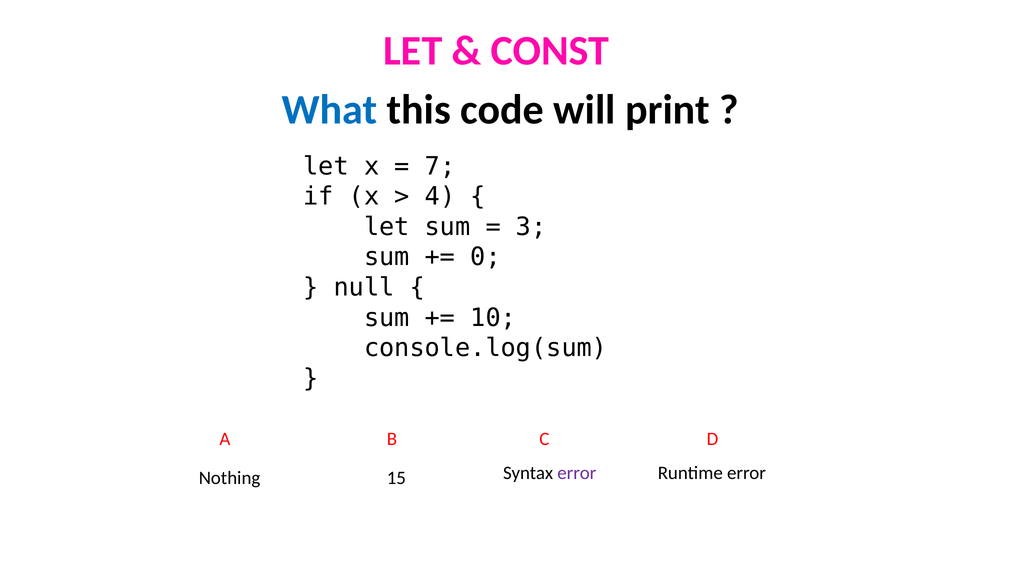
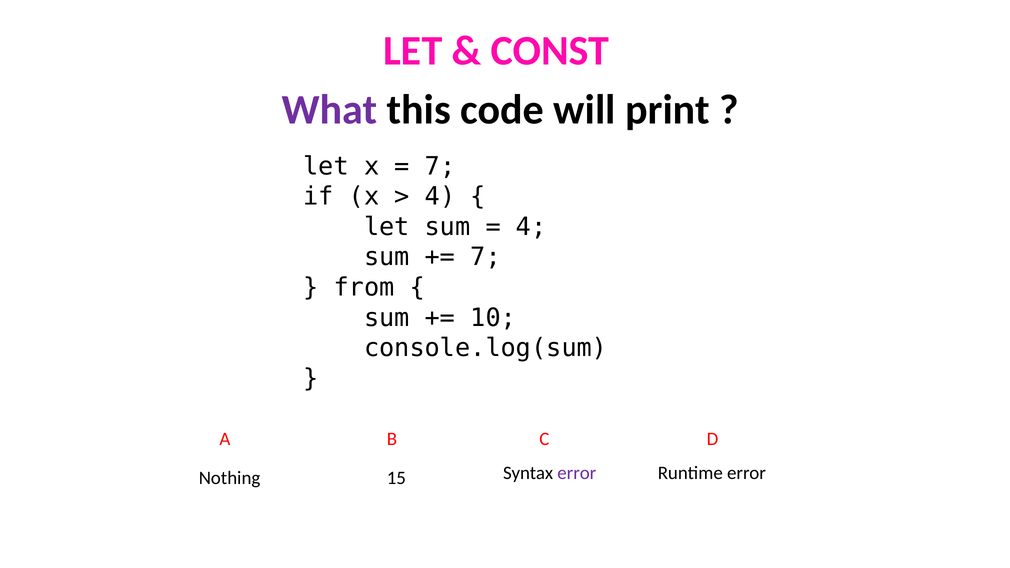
What colour: blue -> purple
3 at (531, 227): 3 -> 4
0 at (486, 257): 0 -> 7
null: null -> from
